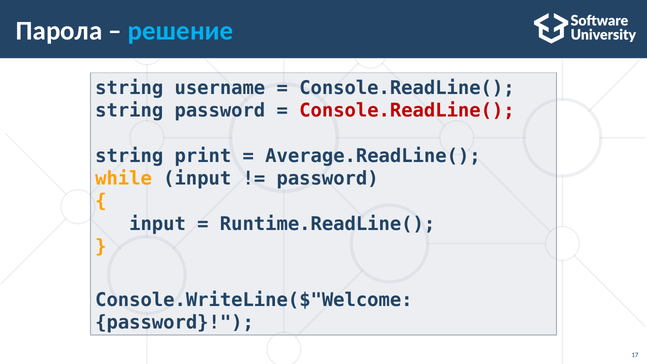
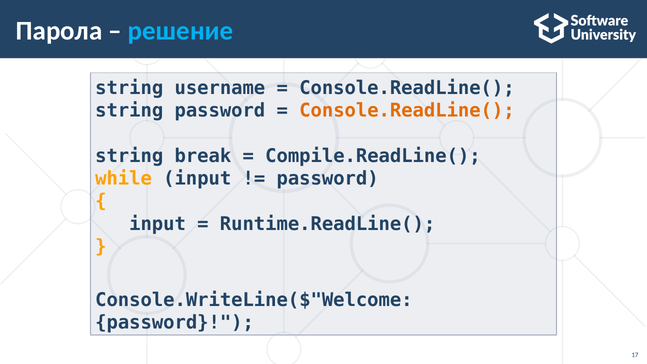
Console.ReadLine( at (407, 110) colour: red -> orange
print: print -> break
Average.ReadLine(: Average.ReadLine( -> Compile.ReadLine(
